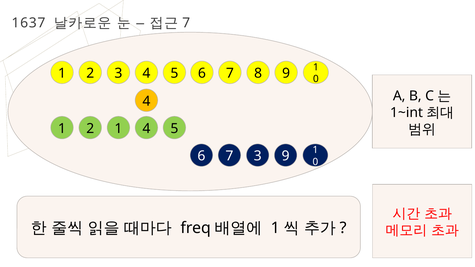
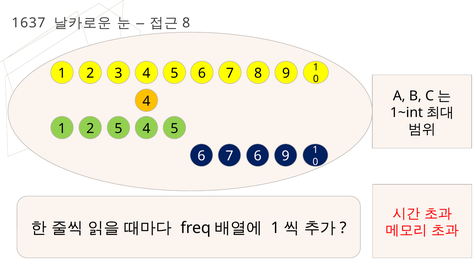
7 at (186, 23): 7 -> 8
2 1: 1 -> 5
7 3: 3 -> 6
